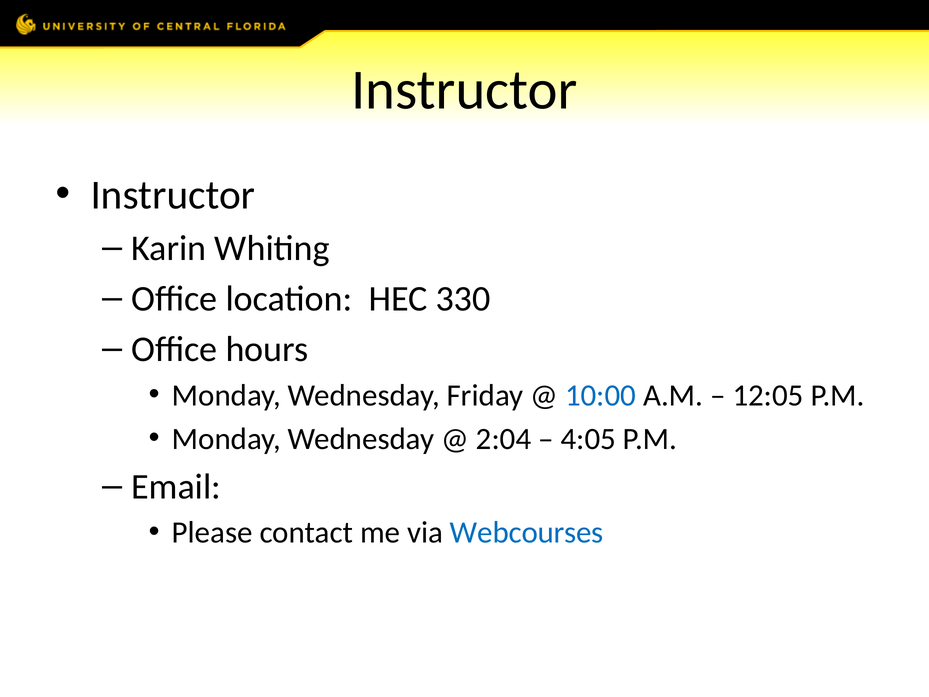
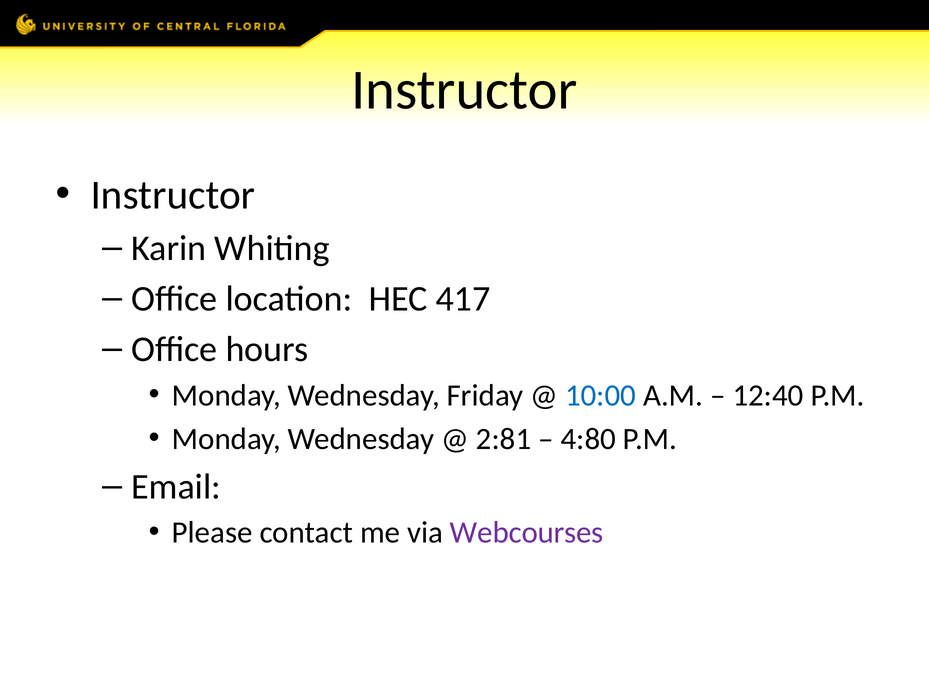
330: 330 -> 417
12:05: 12:05 -> 12:40
2:04: 2:04 -> 2:81
4:05: 4:05 -> 4:80
Webcourses colour: blue -> purple
